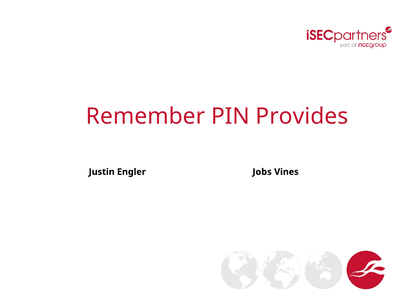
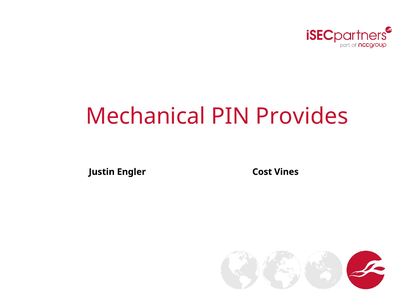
Remember: Remember -> Mechanical
Jobs: Jobs -> Cost
